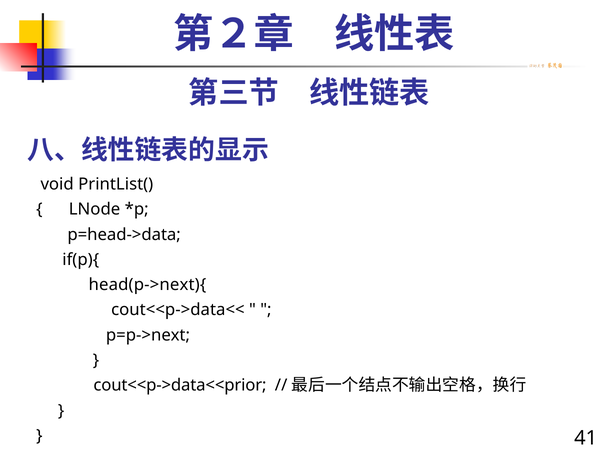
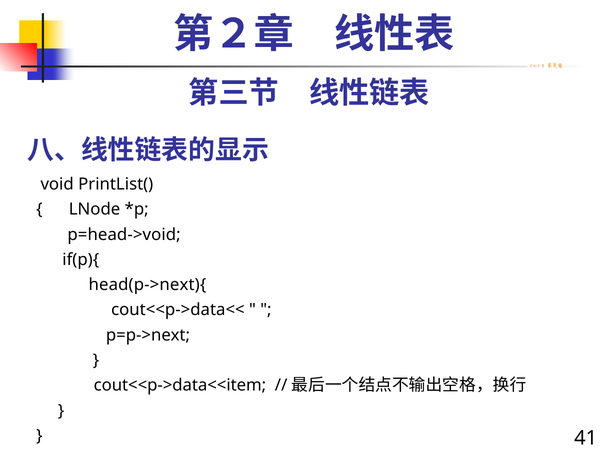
p=head->data: p=head->data -> p=head->void
cout<<p->data<<prior: cout<<p->data<<prior -> cout<<p->data<<item
